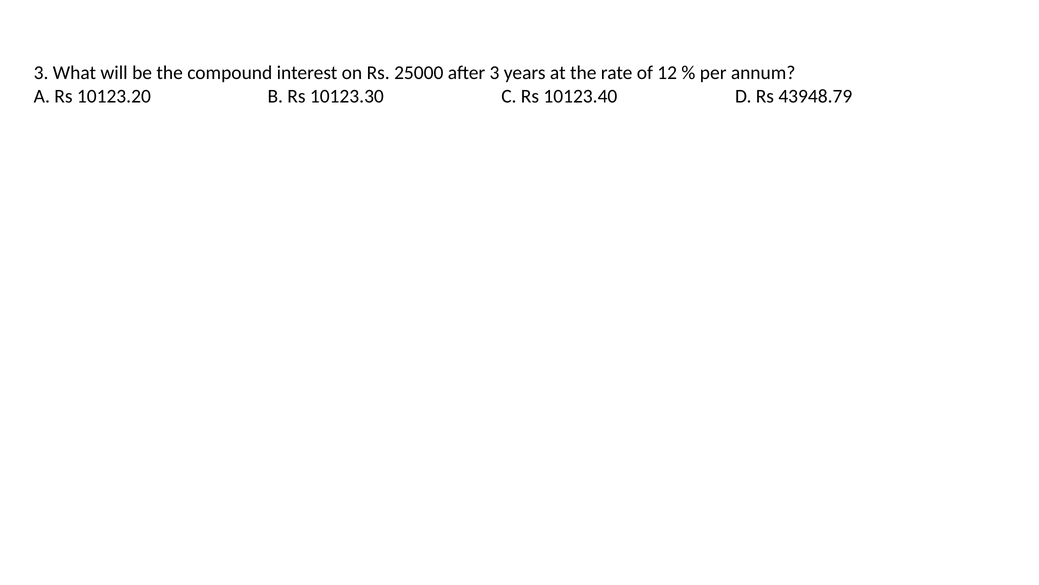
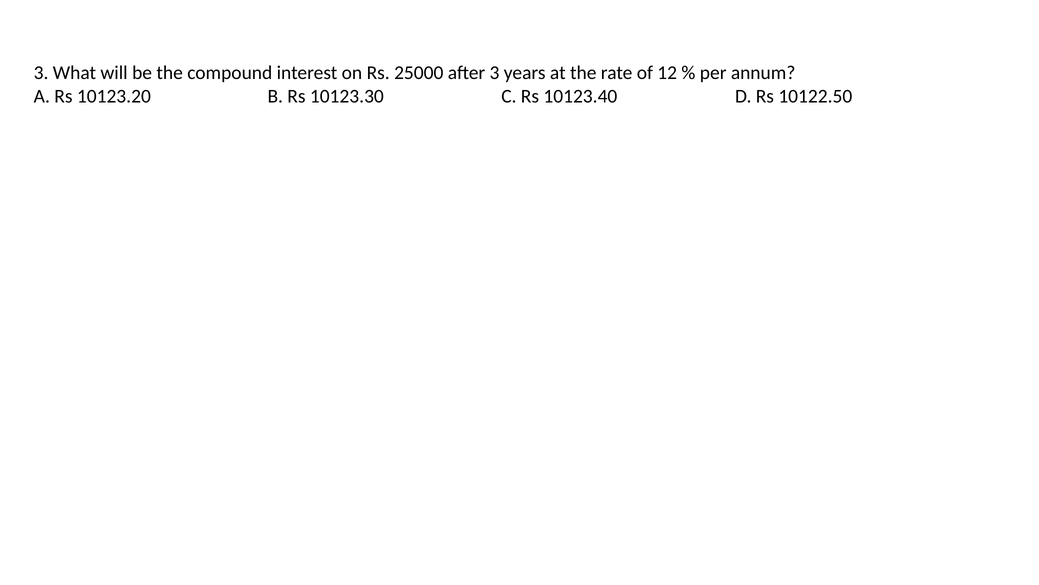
43948.79: 43948.79 -> 10122.50
